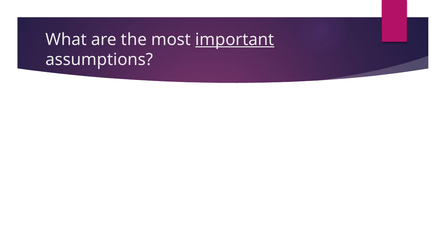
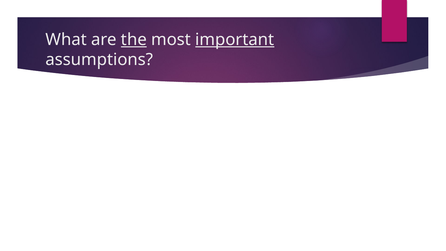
the underline: none -> present
